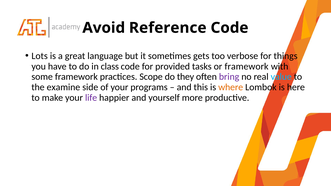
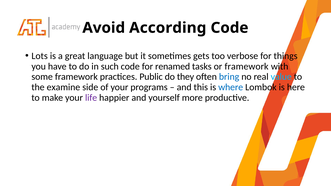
Reference: Reference -> According
class: class -> such
provided: provided -> renamed
Scope: Scope -> Public
bring colour: purple -> blue
where colour: orange -> blue
